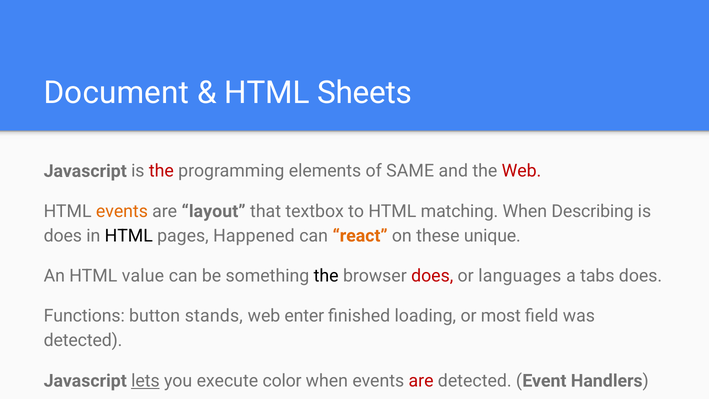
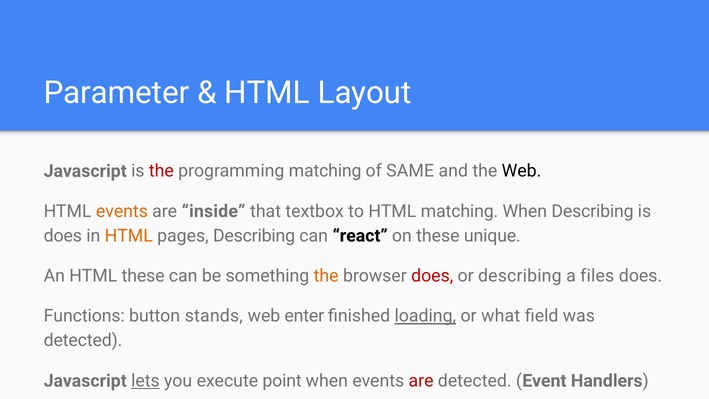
Document: Document -> Parameter
Sheets: Sheets -> Layout
programming elements: elements -> matching
Web at (521, 171) colour: red -> black
layout: layout -> inside
HTML at (129, 236) colour: black -> orange
pages Happened: Happened -> Describing
react colour: orange -> black
HTML value: value -> these
the at (326, 276) colour: black -> orange
or languages: languages -> describing
tabs: tabs -> files
loading underline: none -> present
most: most -> what
color: color -> point
